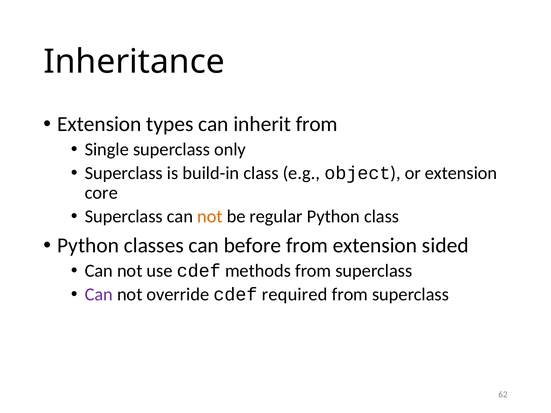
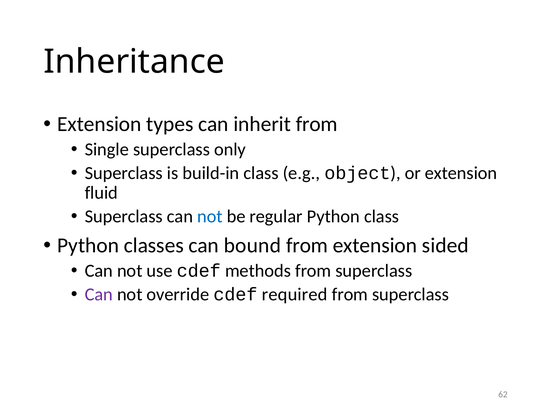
core: core -> fluid
not at (210, 217) colour: orange -> blue
before: before -> bound
